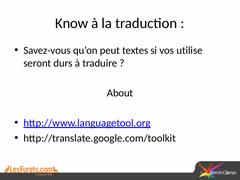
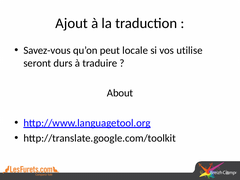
Know: Know -> Ajout
textes: textes -> locale
